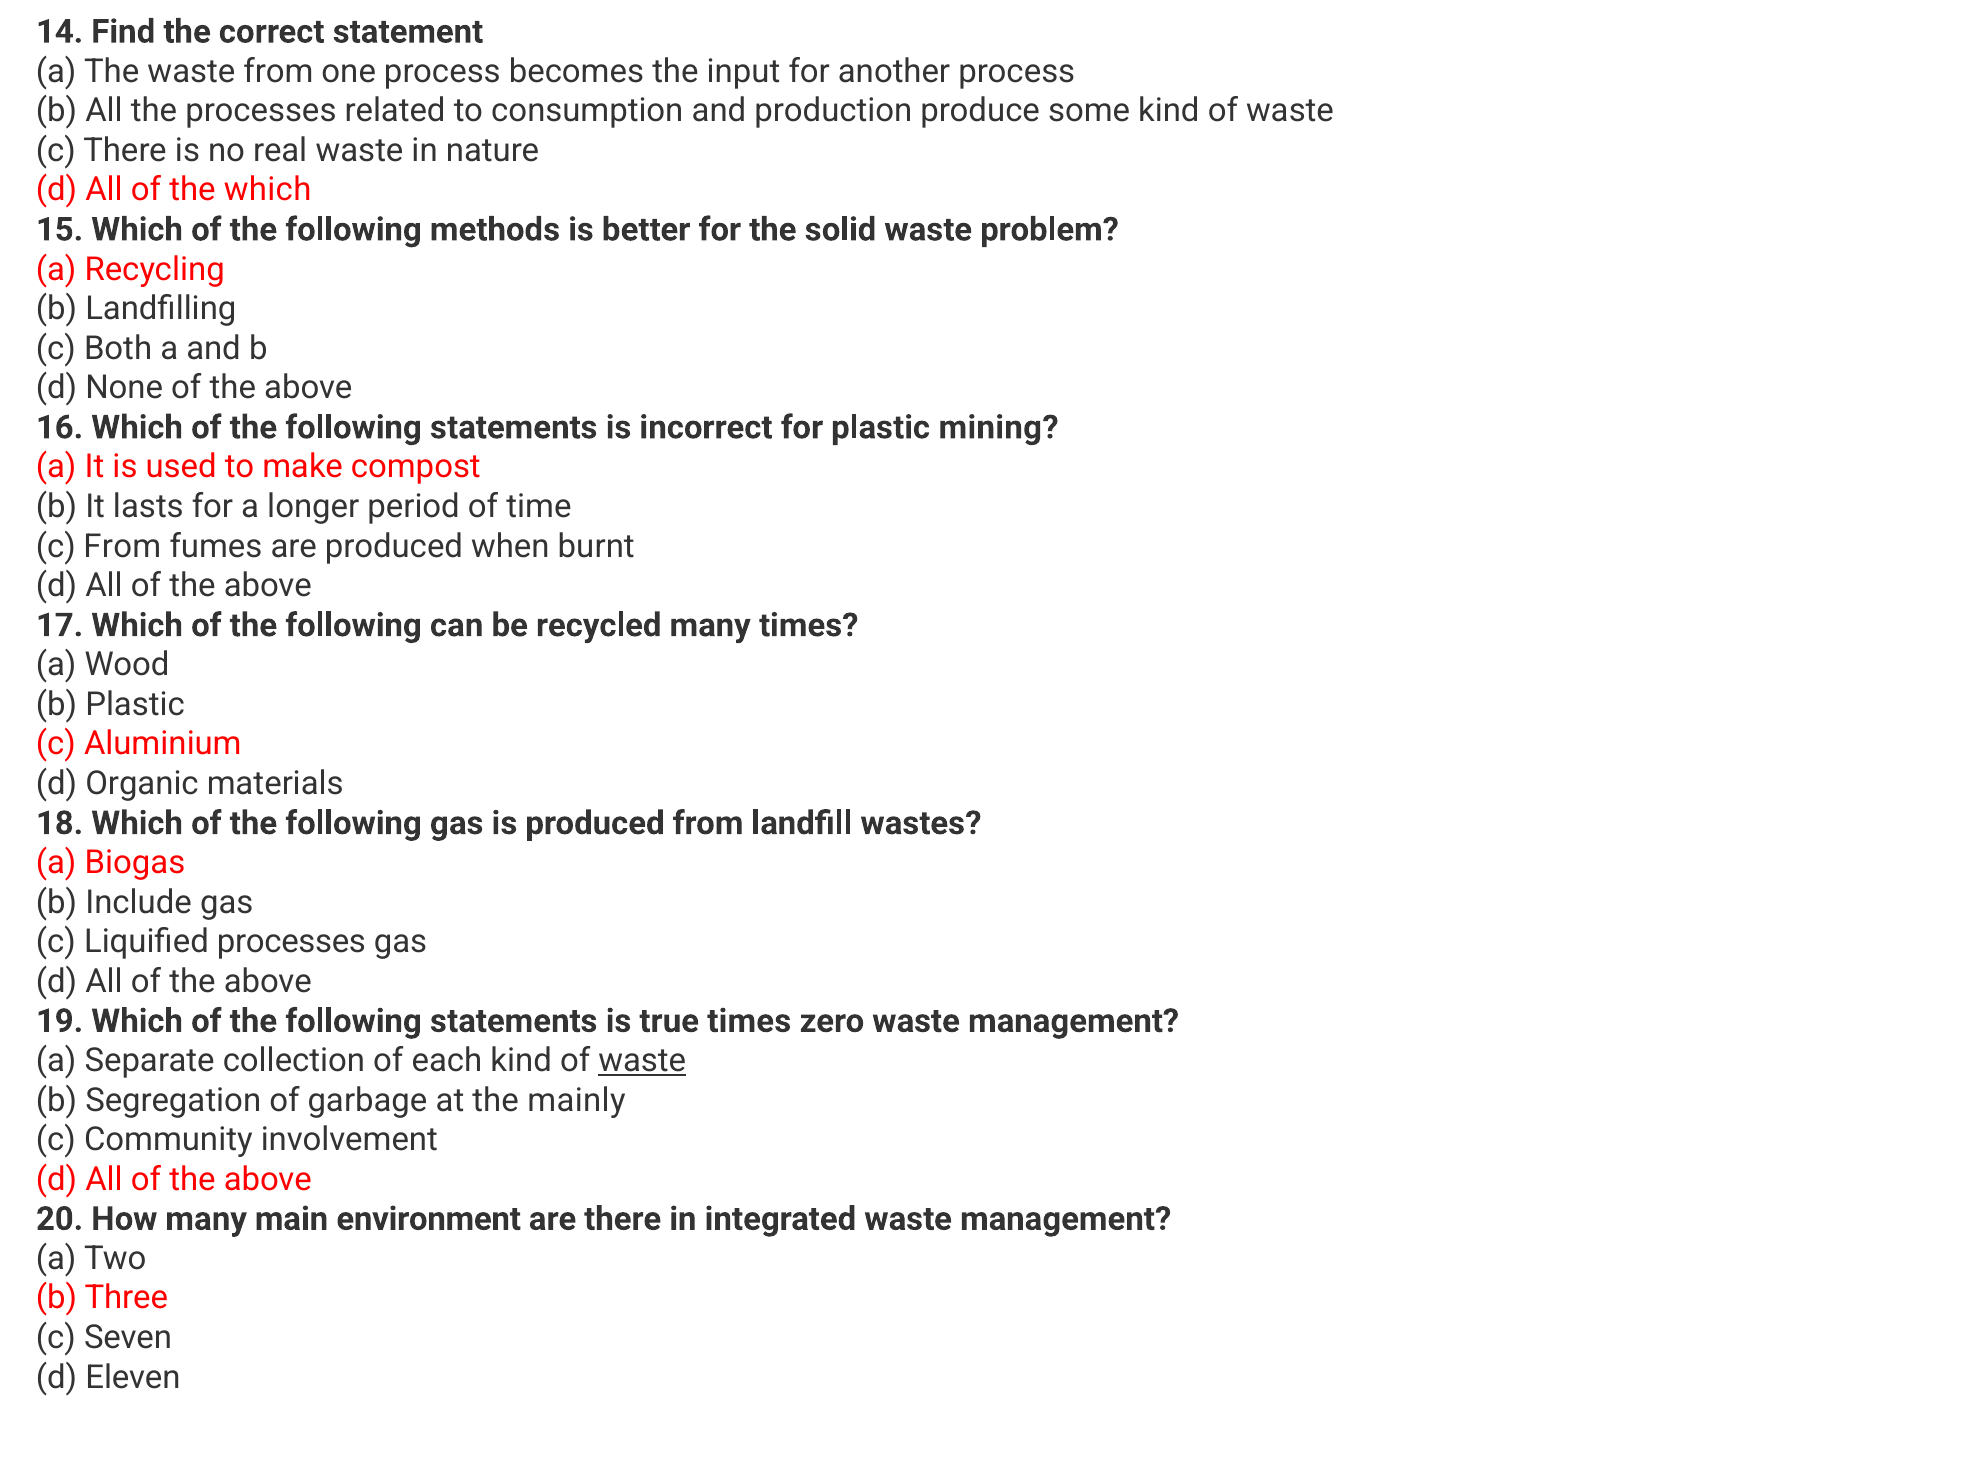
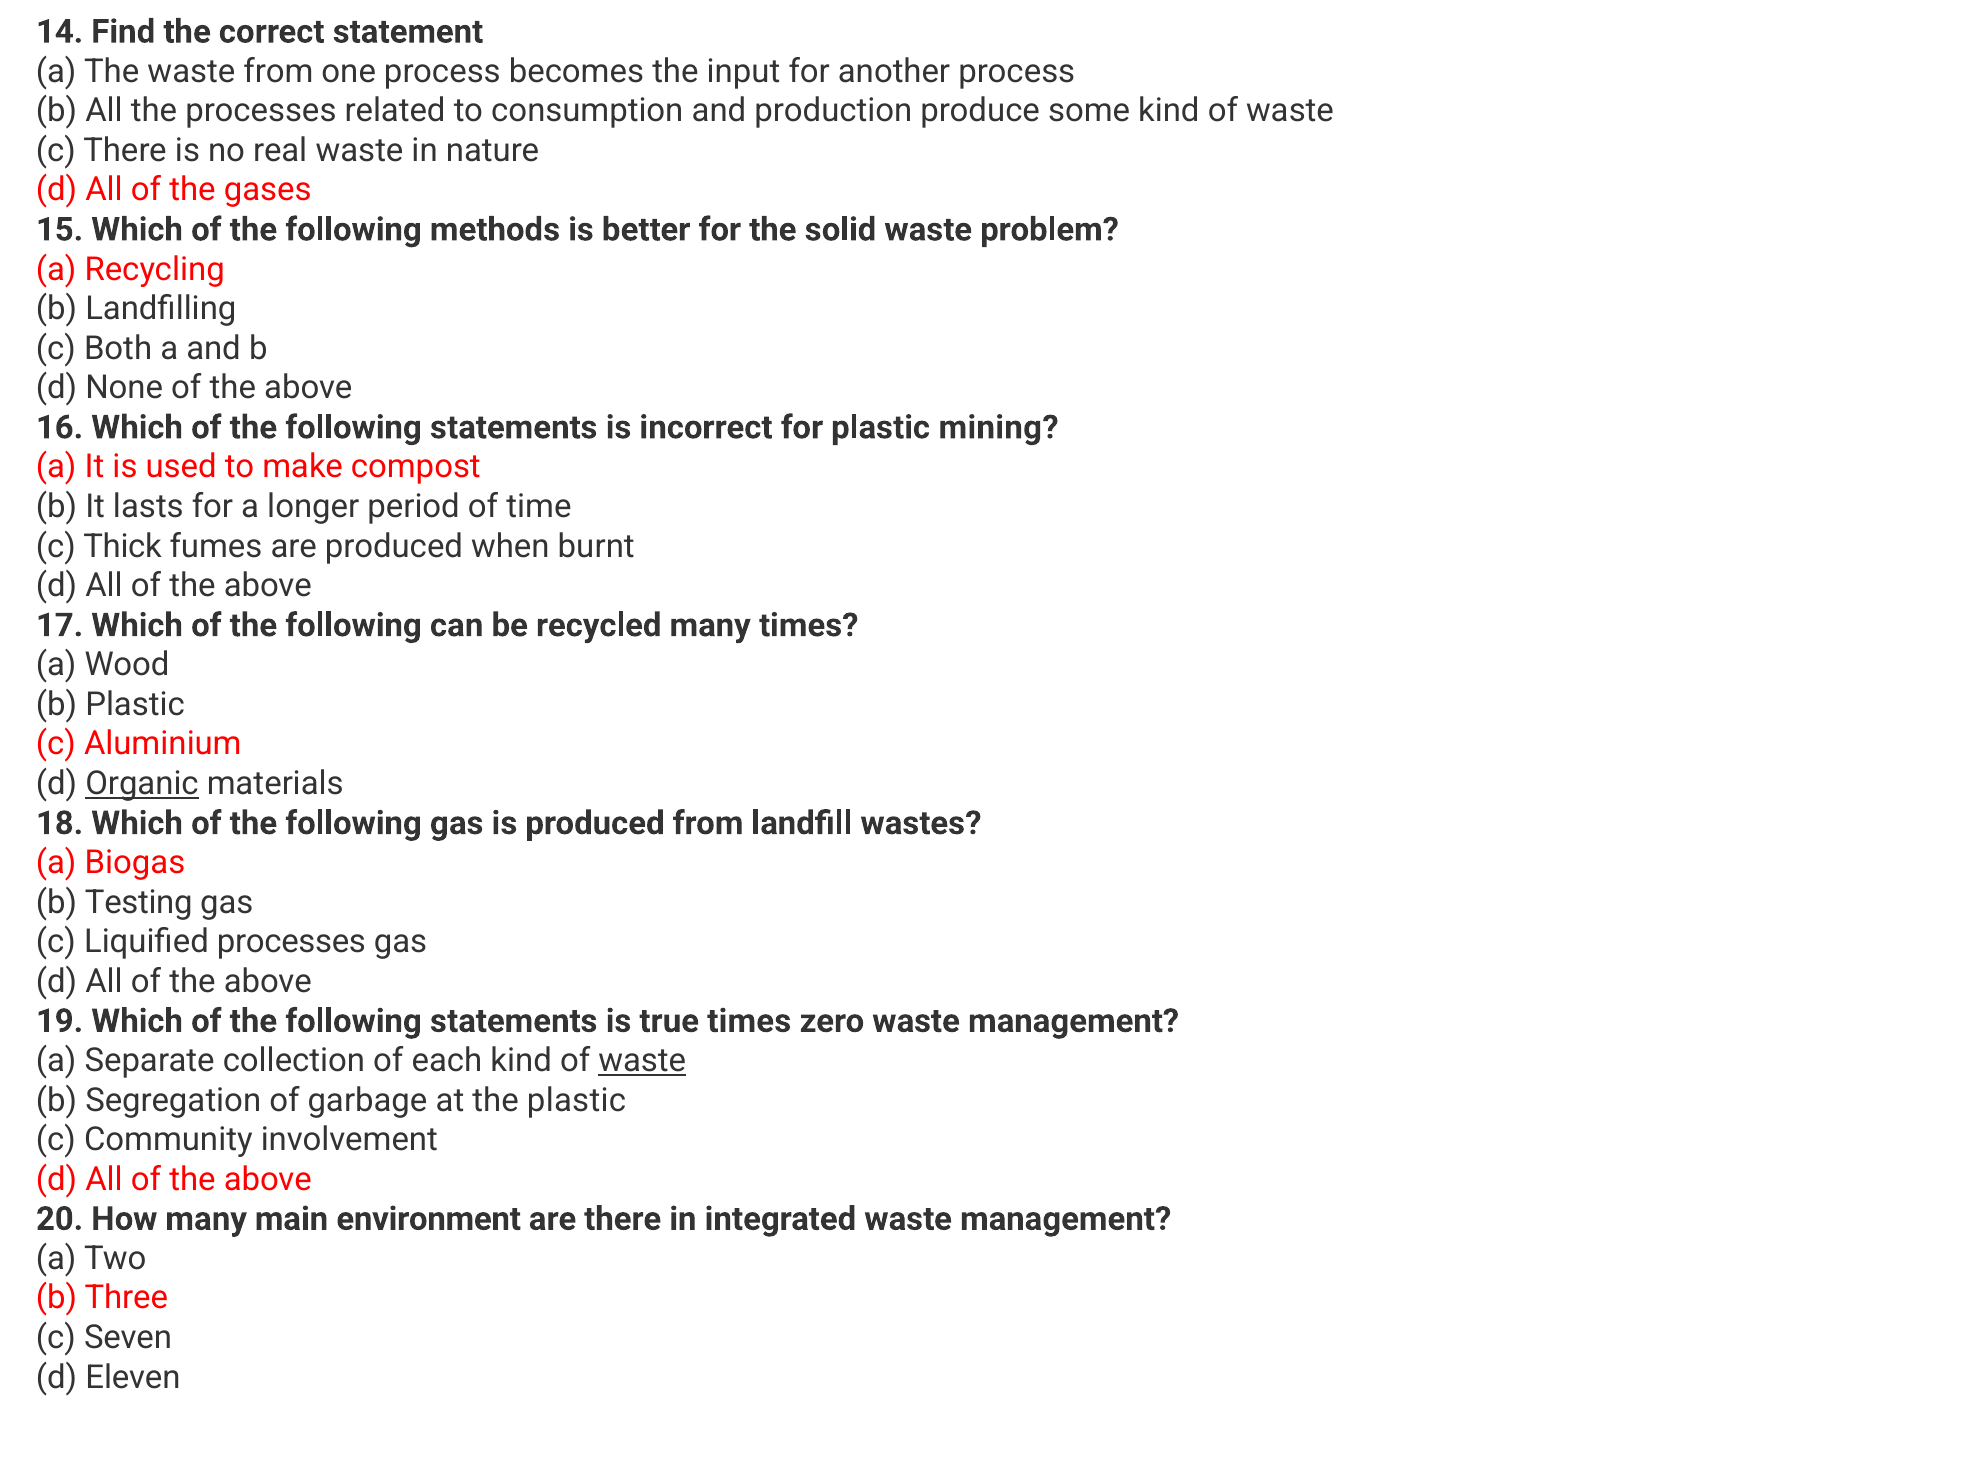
the which: which -> gases
c From: From -> Thick
Organic underline: none -> present
Include: Include -> Testing
the mainly: mainly -> plastic
